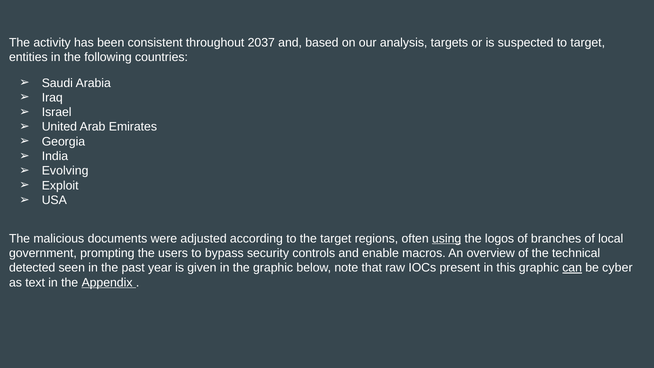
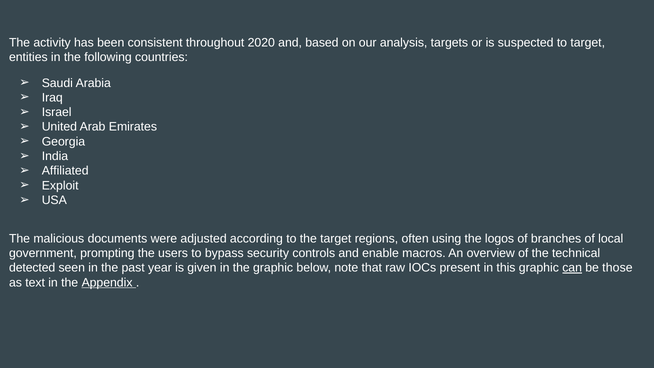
2037: 2037 -> 2020
Evolving: Evolving -> Affiliated
using underline: present -> none
cyber: cyber -> those
